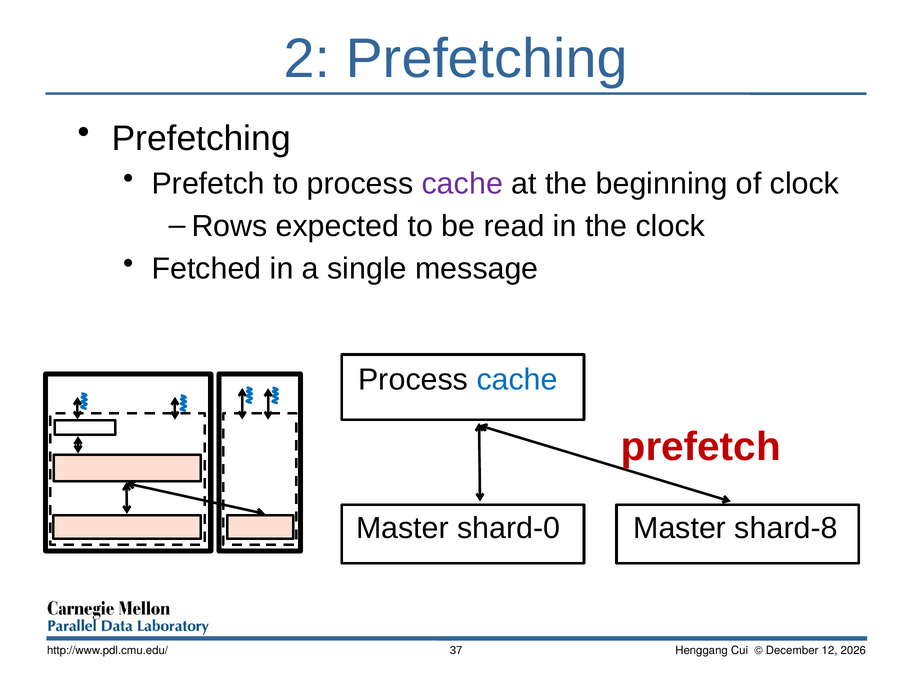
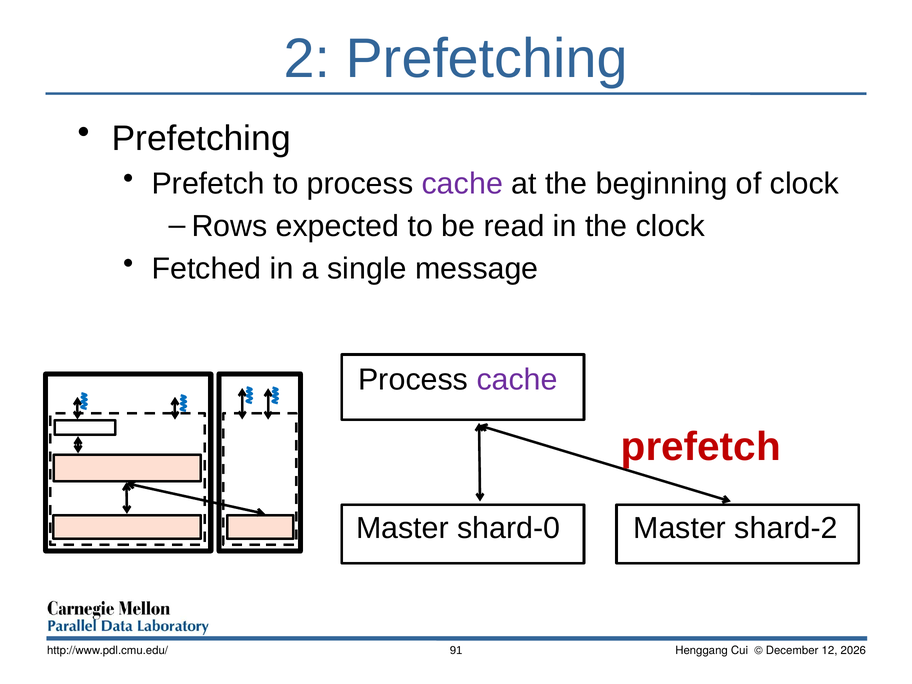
cache at (517, 380) colour: blue -> purple
shard-8: shard-8 -> shard-2
37: 37 -> 91
